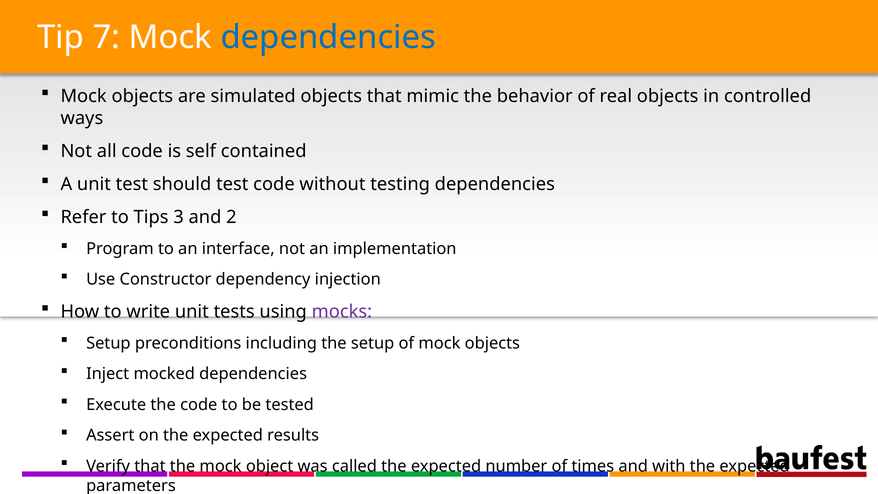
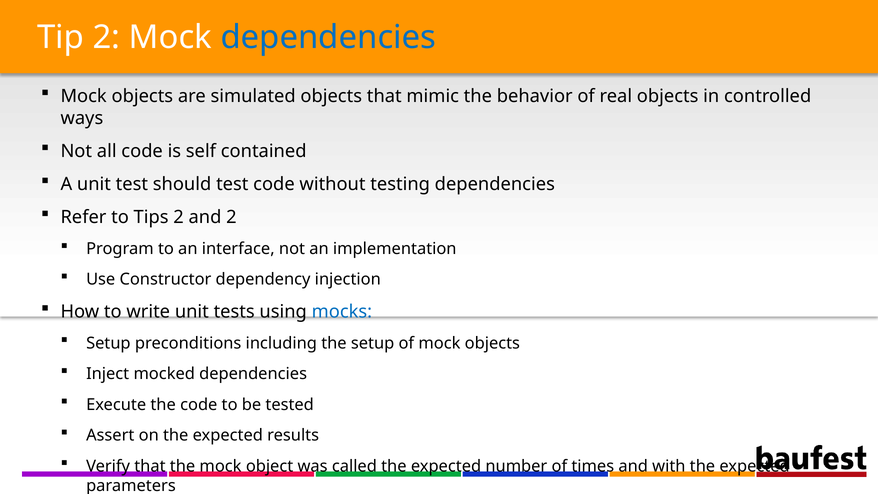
Tip 7: 7 -> 2
Tips 3: 3 -> 2
mocks colour: purple -> blue
